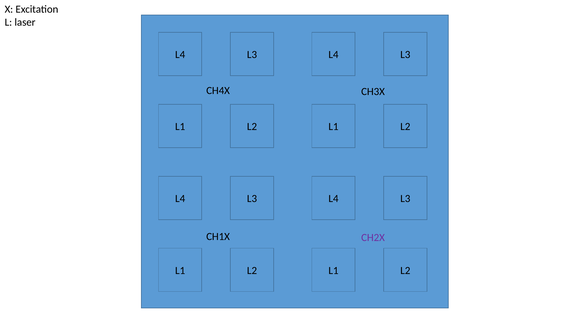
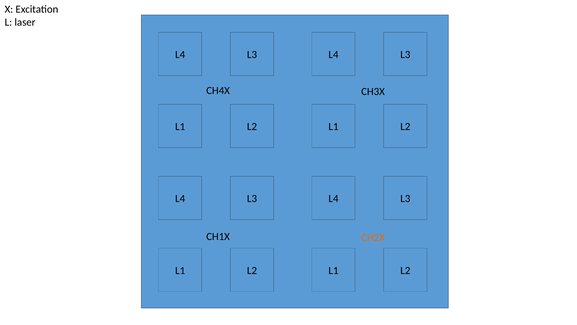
CH2X colour: purple -> orange
